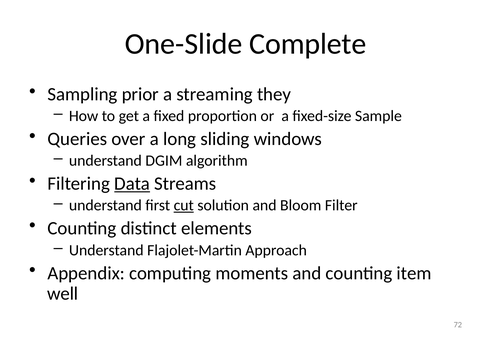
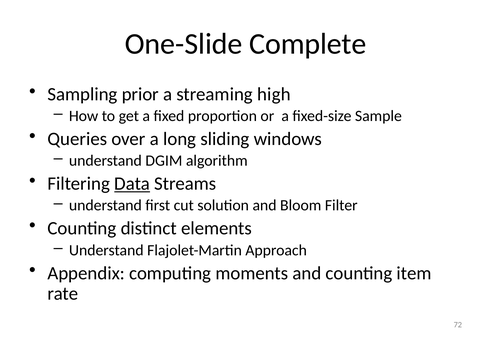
they: they -> high
cut underline: present -> none
well: well -> rate
